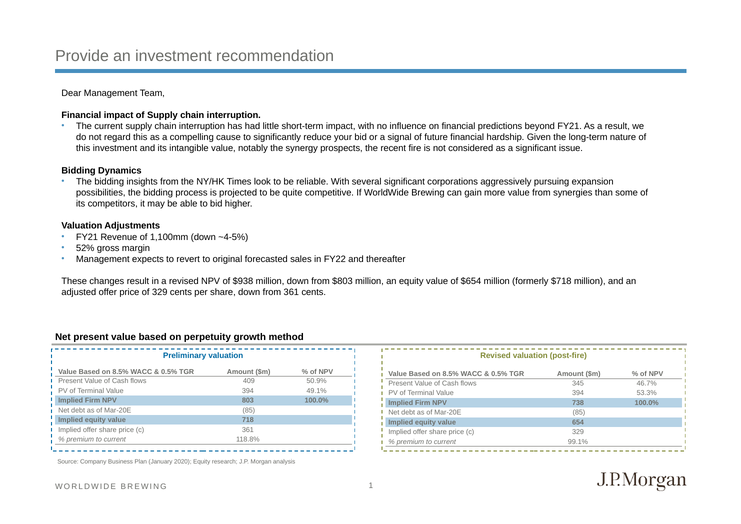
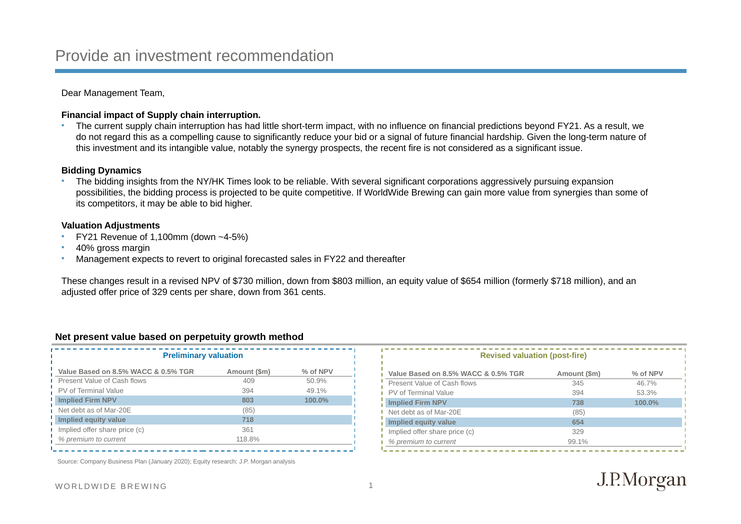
52%: 52% -> 40%
$938: $938 -> $730
